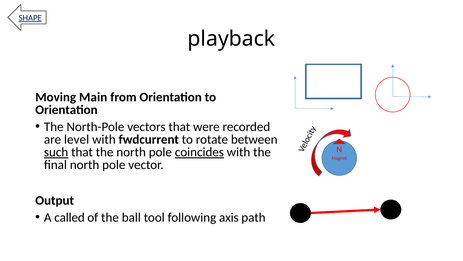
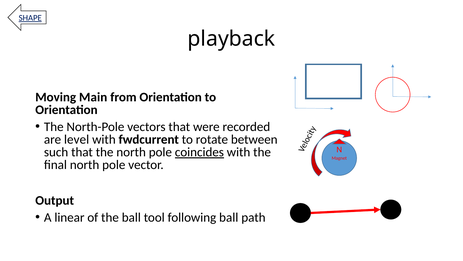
such underline: present -> none
called: called -> linear
following axis: axis -> ball
